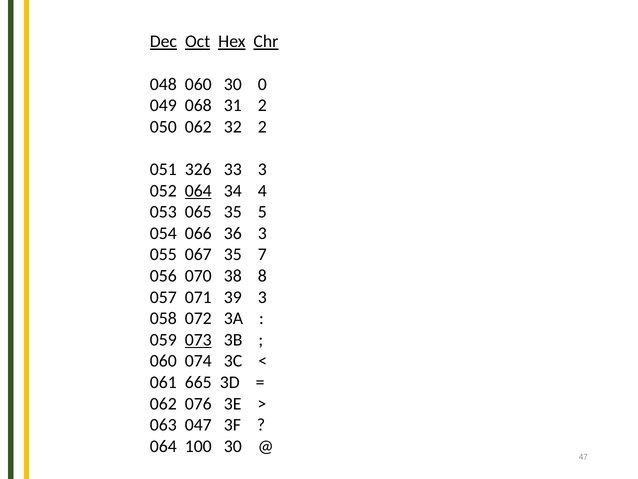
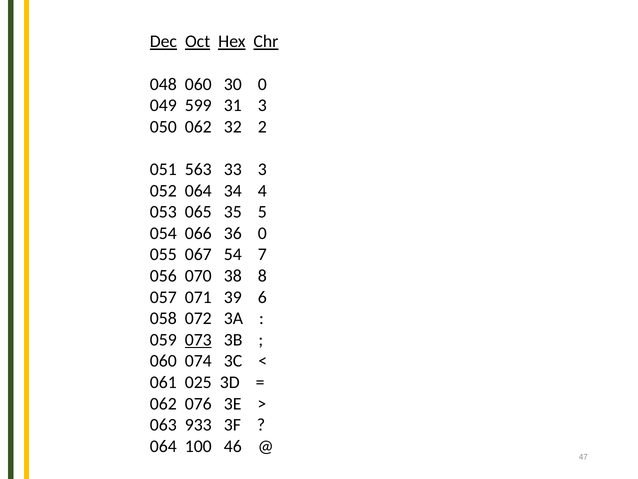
068: 068 -> 599
31 2: 2 -> 3
326: 326 -> 563
064 at (198, 190) underline: present -> none
36 3: 3 -> 0
067 35: 35 -> 54
39 3: 3 -> 6
665: 665 -> 025
047: 047 -> 933
100 30: 30 -> 46
